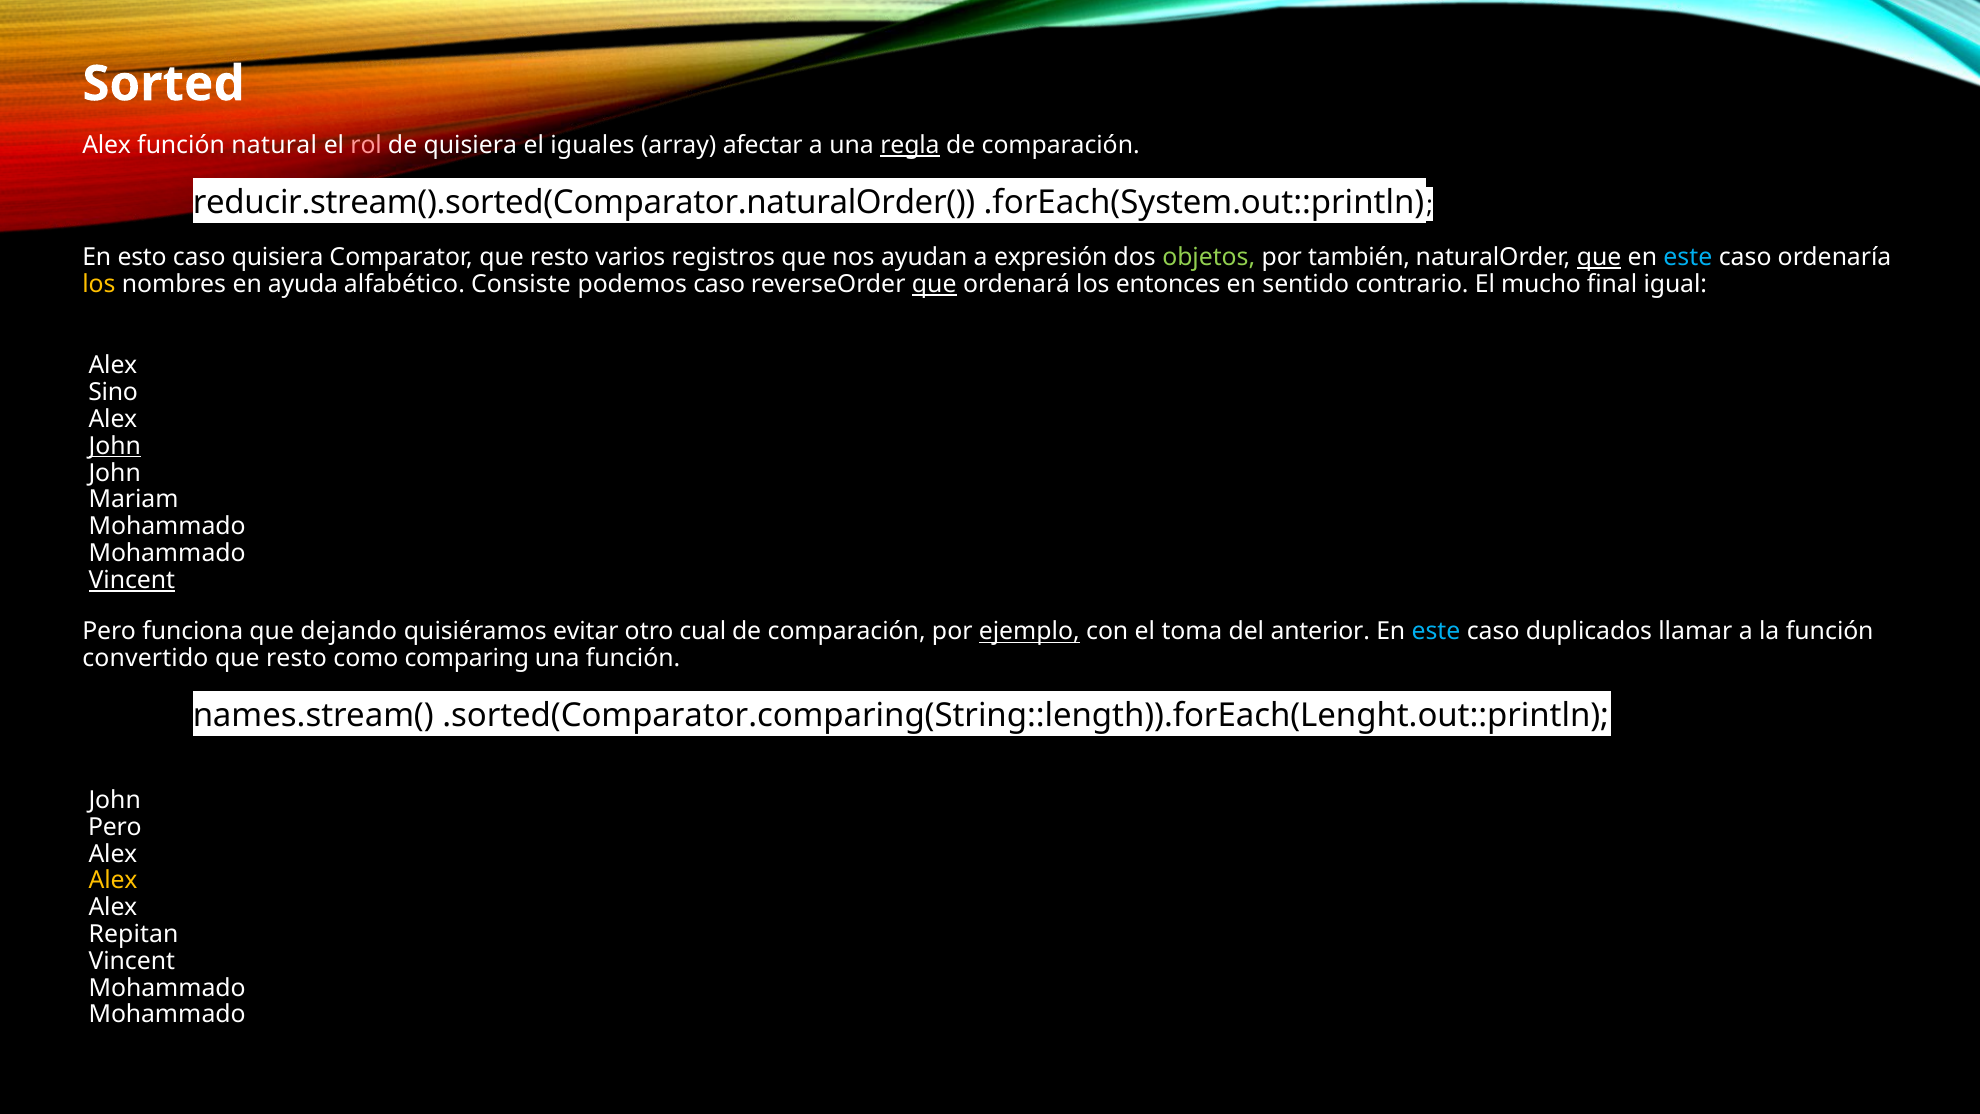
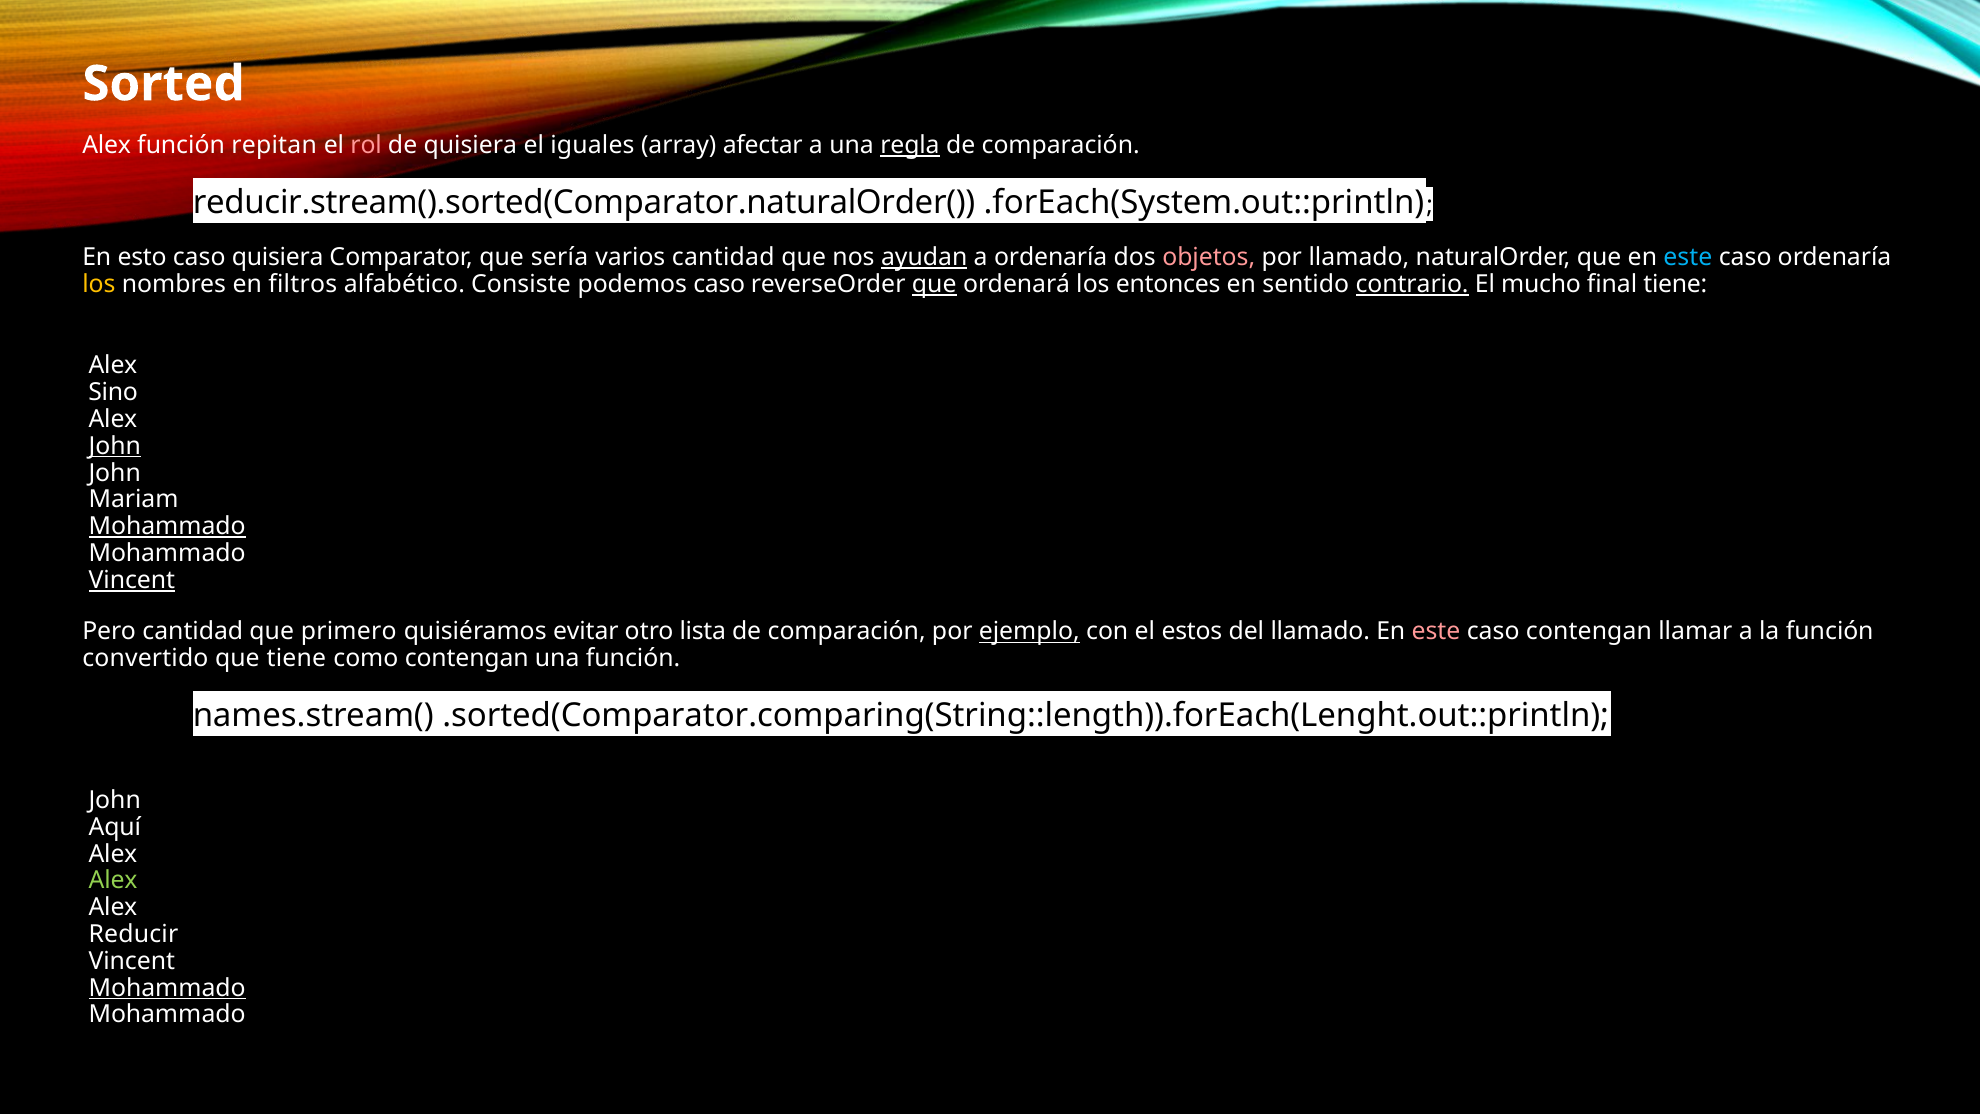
natural: natural -> repitan
Comparator que resto: resto -> sería
varios registros: registros -> cantidad
ayudan underline: none -> present
a expresión: expresión -> ordenaría
objetos colour: light green -> pink
por también: también -> llamado
que at (1599, 257) underline: present -> none
ayuda: ayuda -> filtros
contrario underline: none -> present
final igual: igual -> tiene
Mohammado at (167, 526) underline: none -> present
Pero funciona: funciona -> cantidad
dejando: dejando -> primero
cual: cual -> lista
toma: toma -> estos
del anterior: anterior -> llamado
este at (1436, 632) colour: light blue -> pink
caso duplicados: duplicados -> contengan
resto at (296, 658): resto -> tiene
como comparing: comparing -> contengan
Pero at (115, 827): Pero -> Aquí
Alex at (113, 880) colour: yellow -> light green
Repitan: Repitan -> Reducir
Mohammado at (167, 988) underline: none -> present
